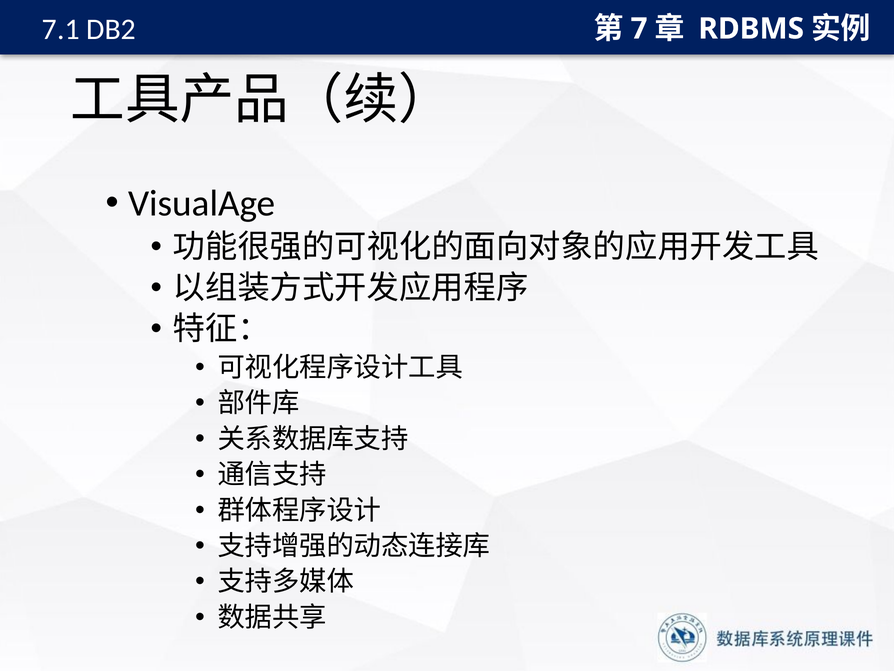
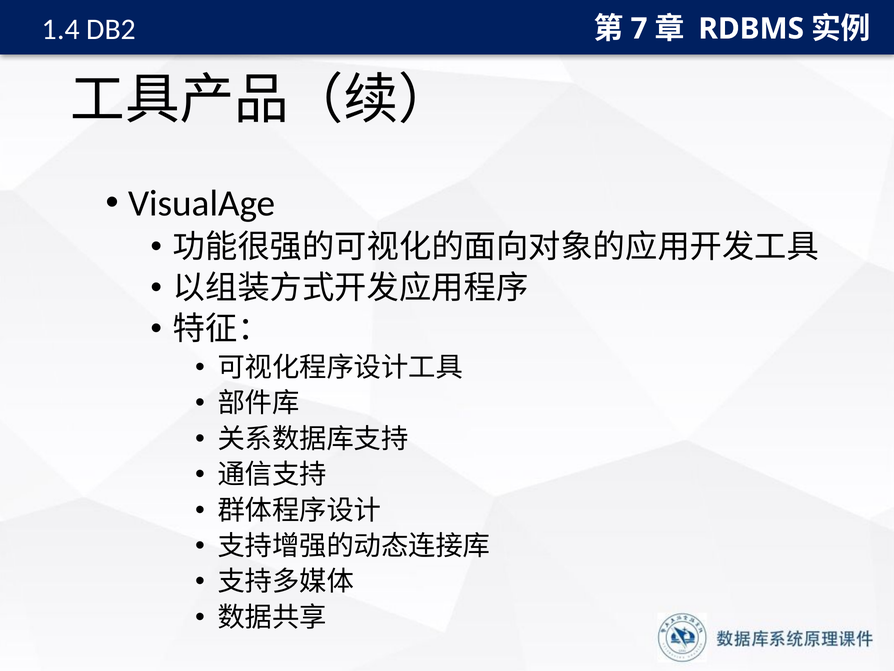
7.1: 7.1 -> 1.4
